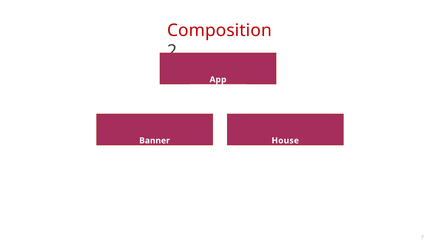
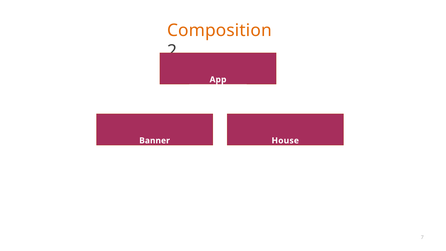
Composition colour: red -> orange
